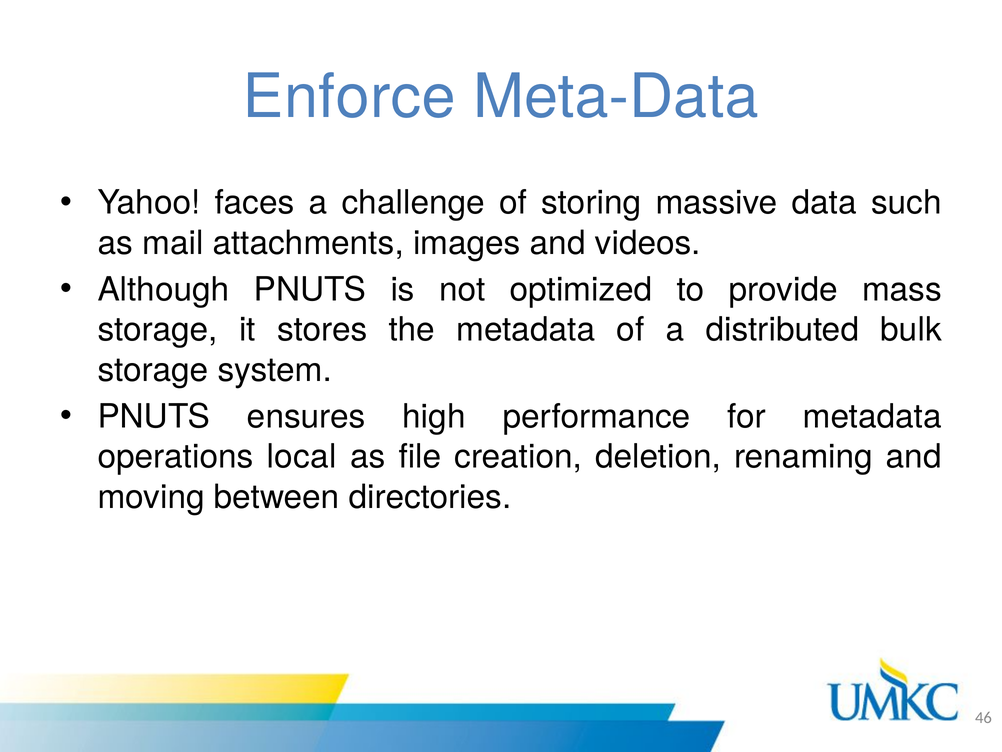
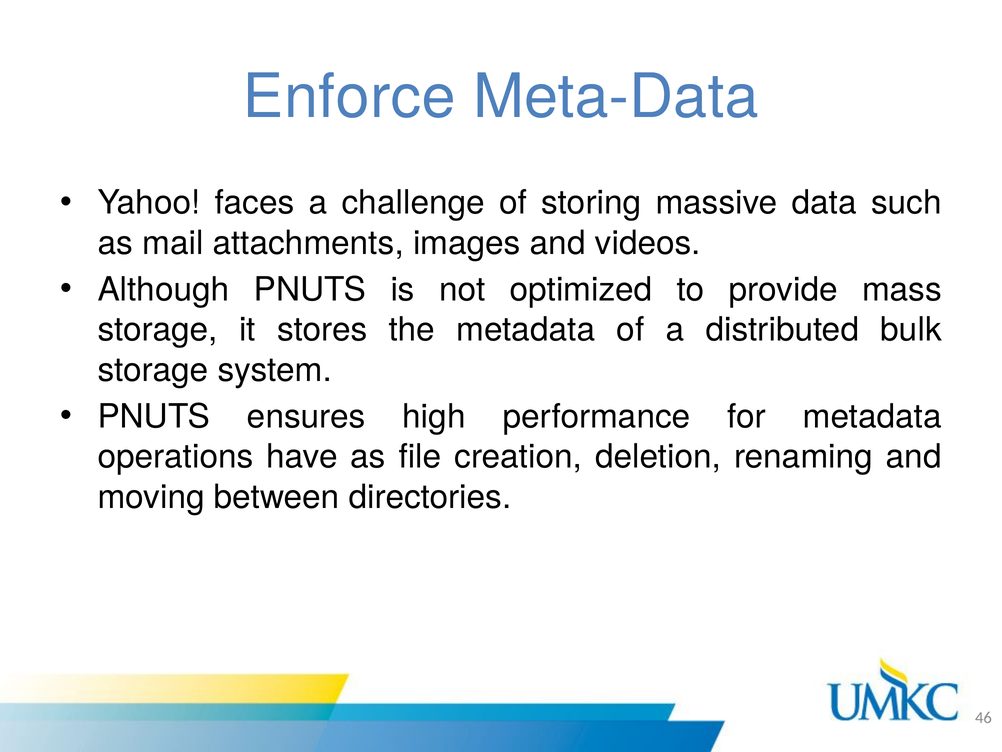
local: local -> have
